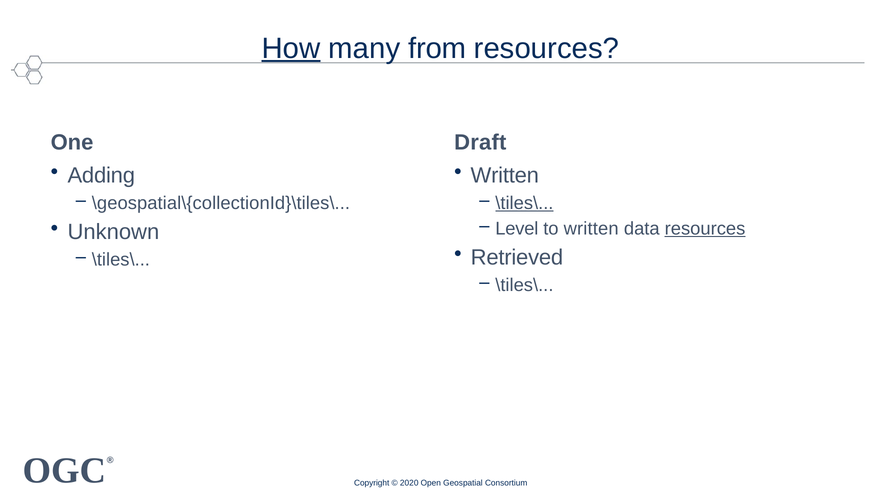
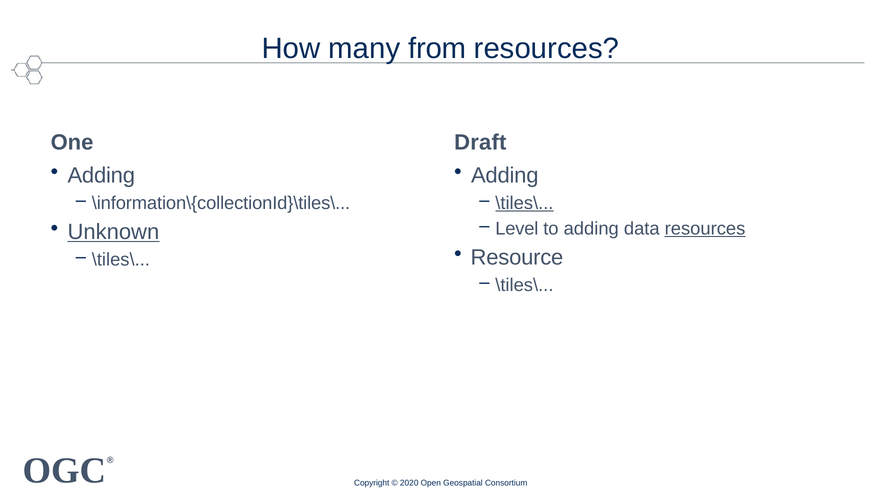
How underline: present -> none
Written at (505, 175): Written -> Adding
\geospatial\{collectionId}\tiles\: \geospatial\{collectionId}\tiles\ -> \information\{collectionId}\tiles\
to written: written -> adding
Unknown underline: none -> present
Retrieved: Retrieved -> Resource
